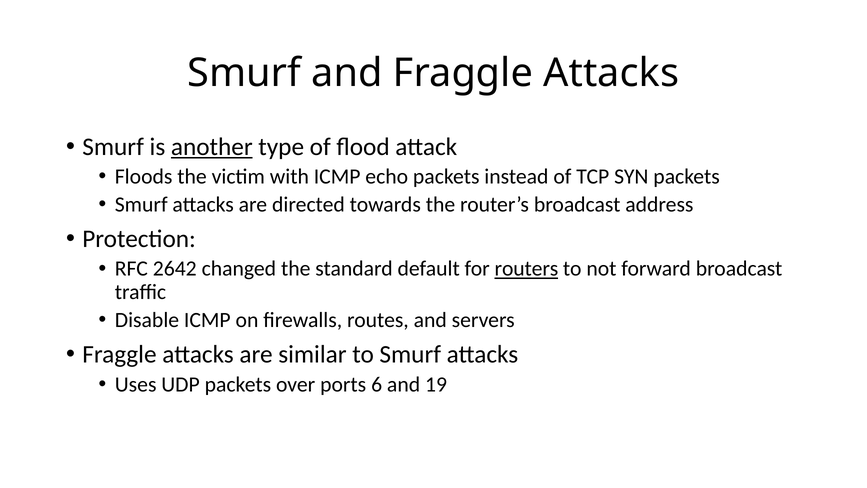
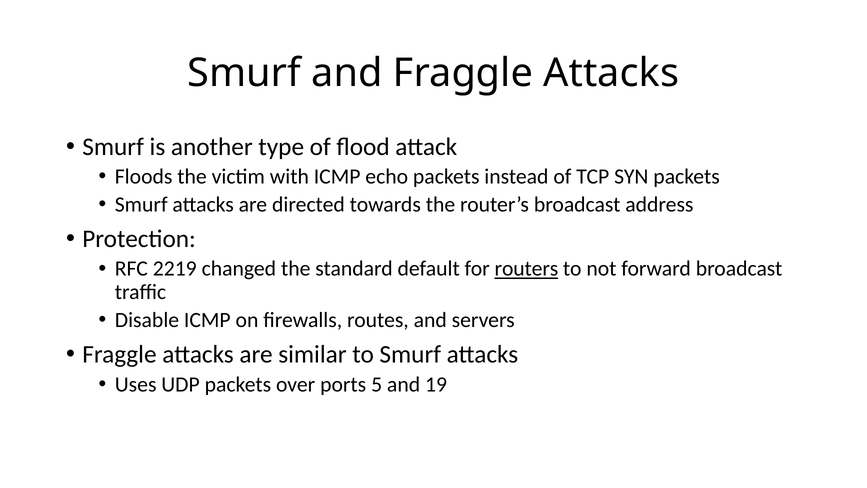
another underline: present -> none
2642: 2642 -> 2219
6: 6 -> 5
